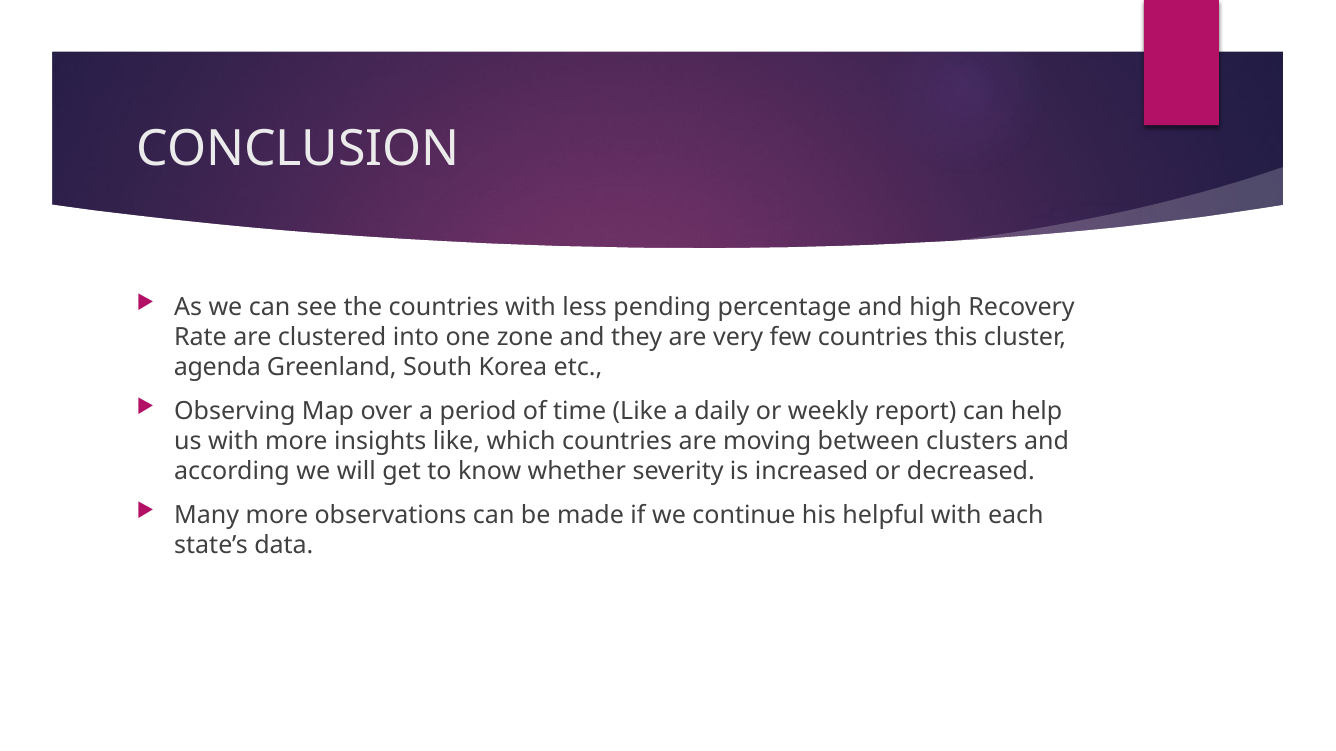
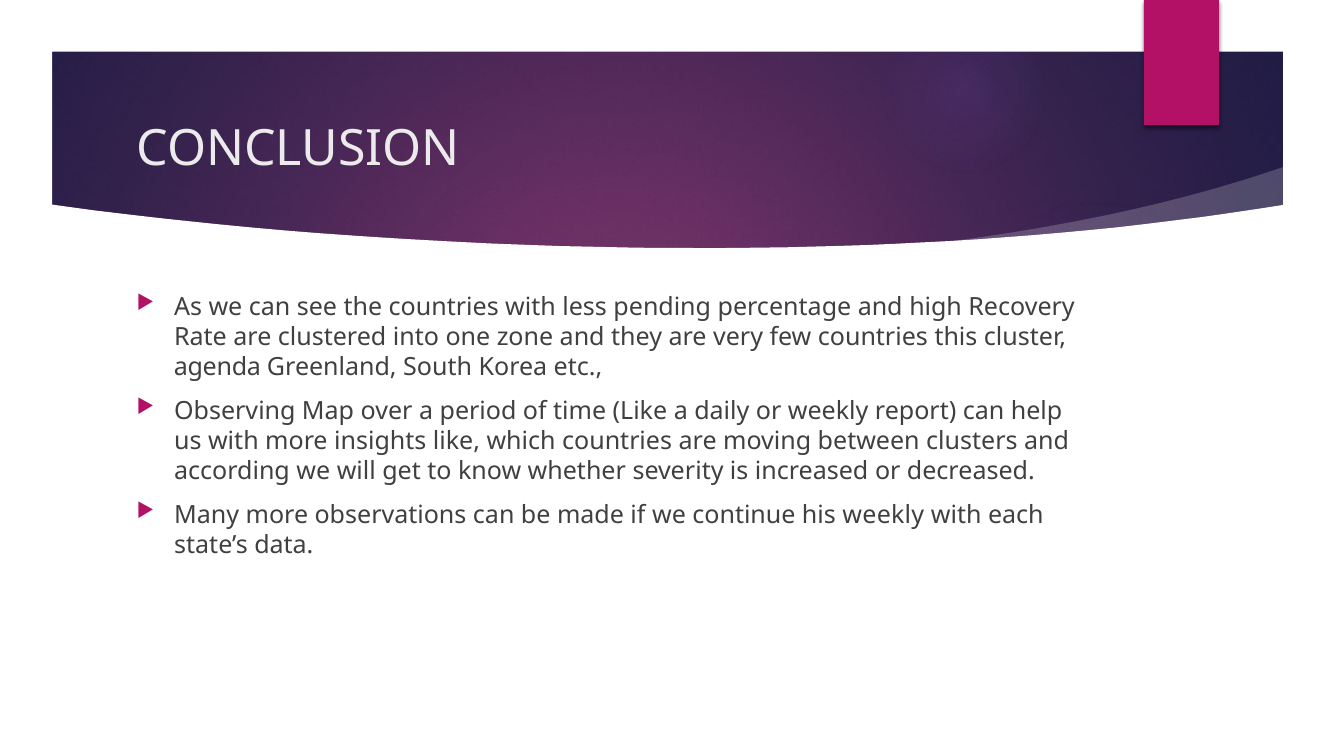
his helpful: helpful -> weekly
